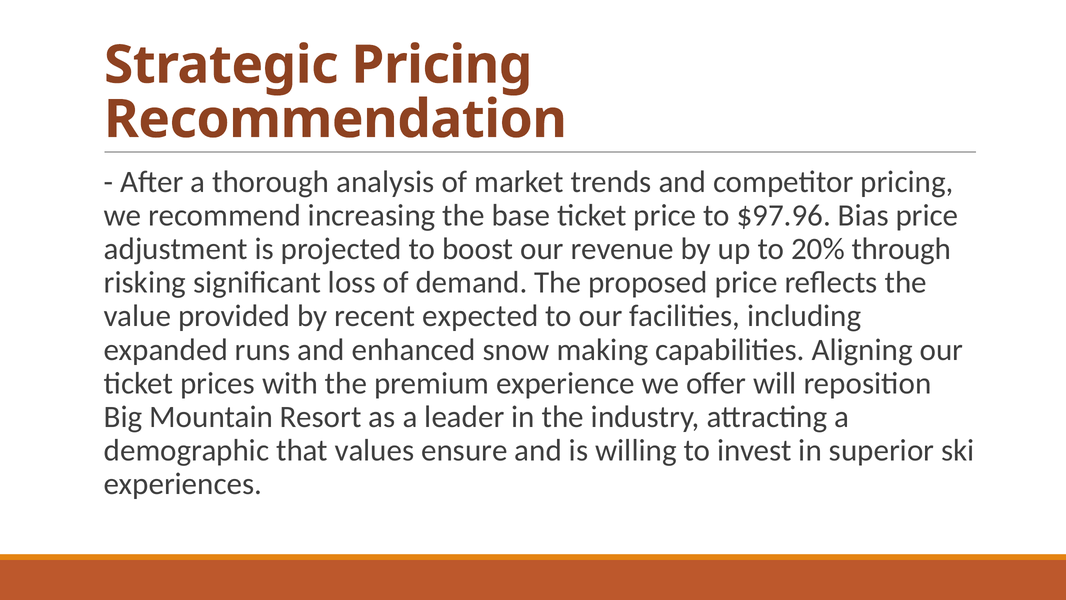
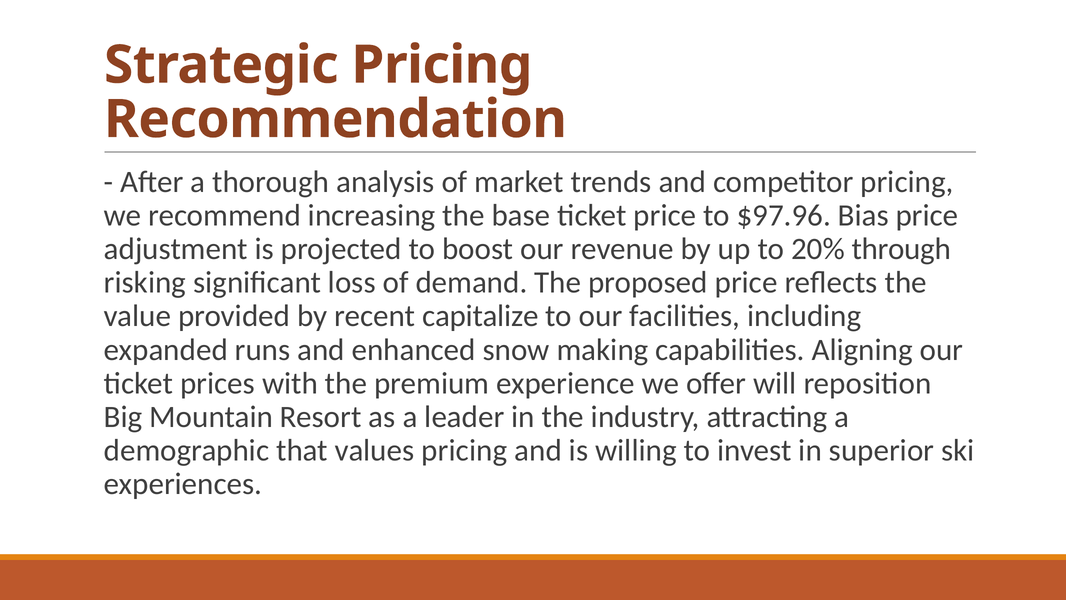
expected: expected -> capitalize
values ensure: ensure -> pricing
